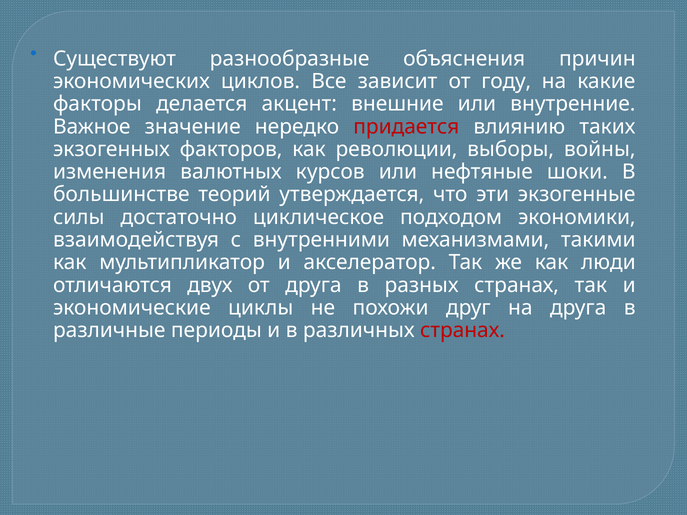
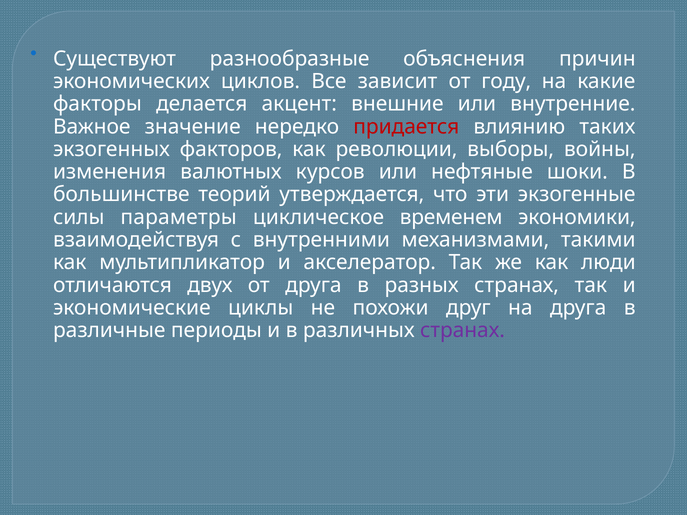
достаточно: достаточно -> параметры
подходом: подходом -> временем
странах at (463, 331) colour: red -> purple
